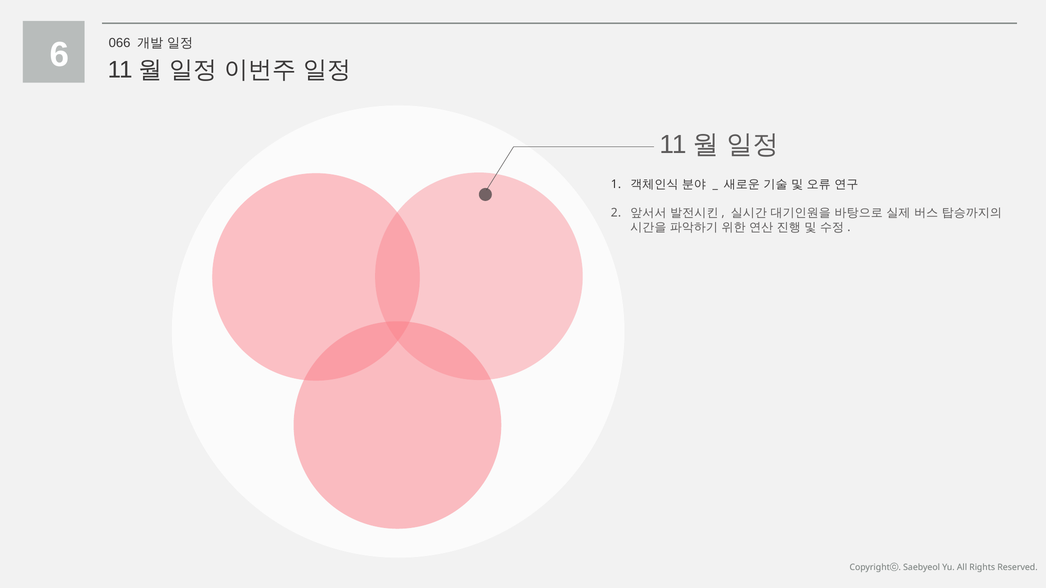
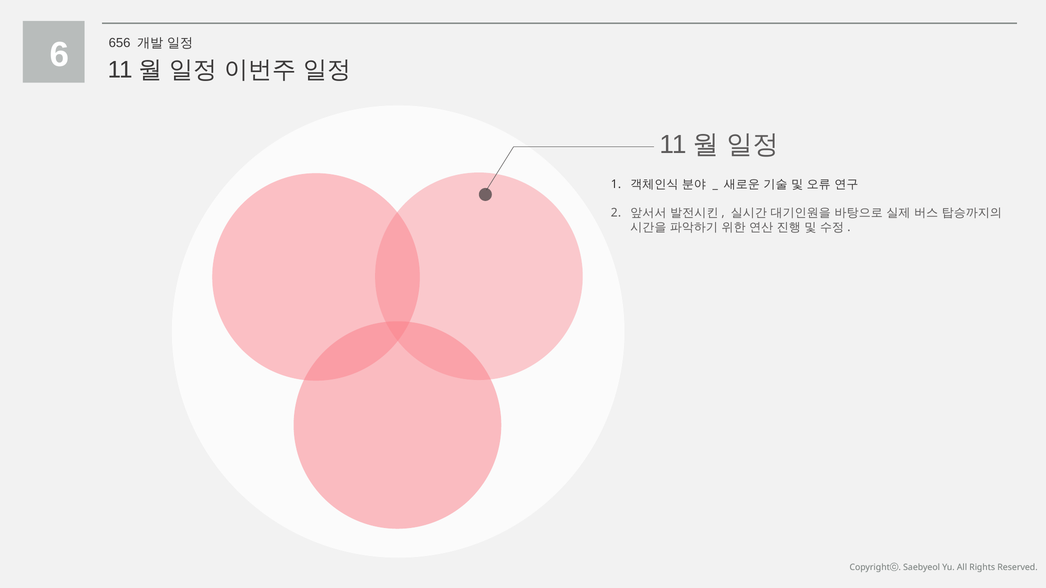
066: 066 -> 656
